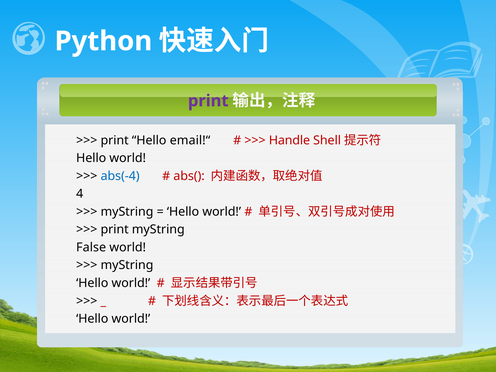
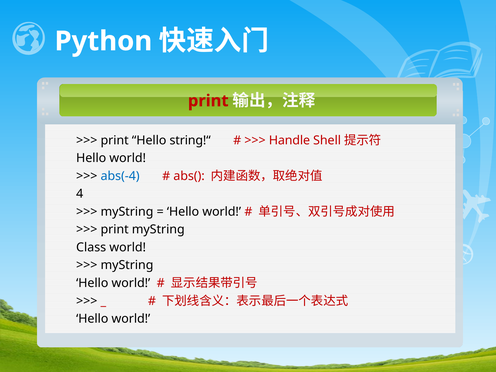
print at (208, 101) colour: purple -> red
email!“: email!“ -> string!“
False: False -> Class
